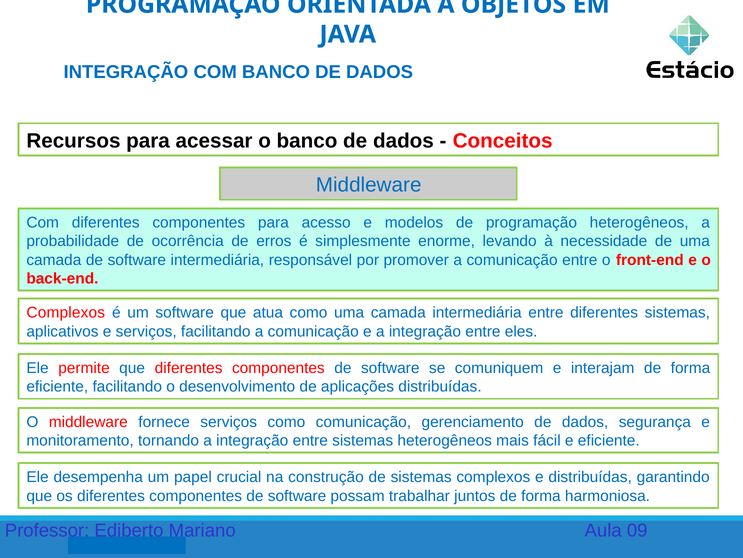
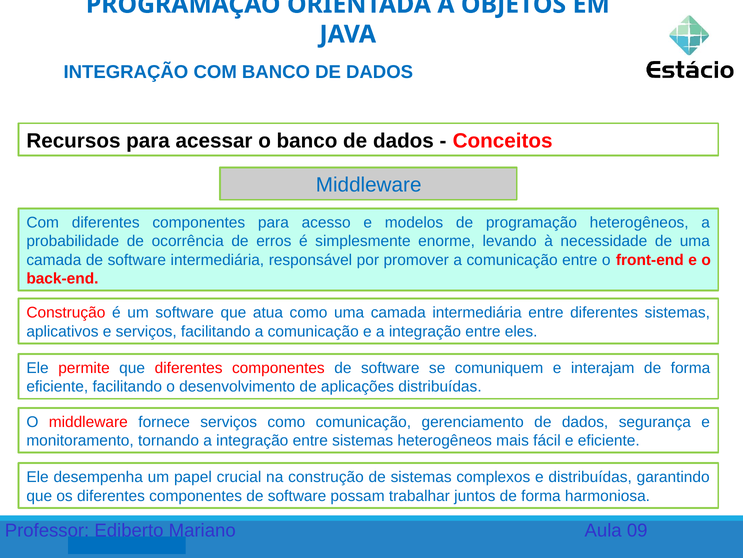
Complexos at (66, 312): Complexos -> Construção
